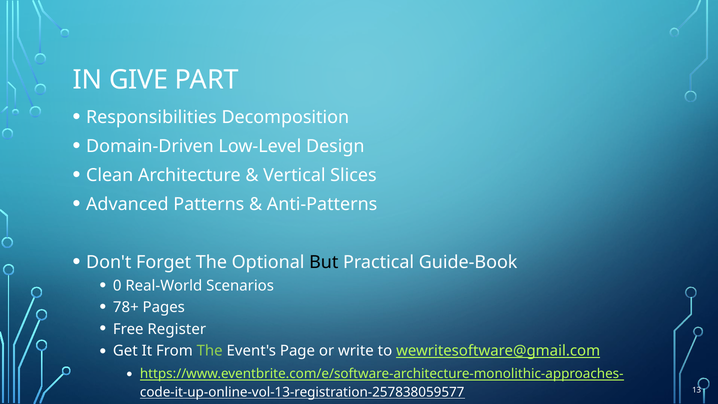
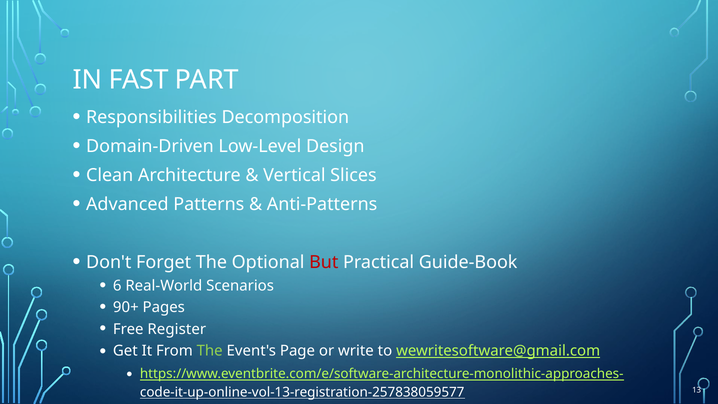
GIVE: GIVE -> FAST
But colour: black -> red
0: 0 -> 6
78+: 78+ -> 90+
